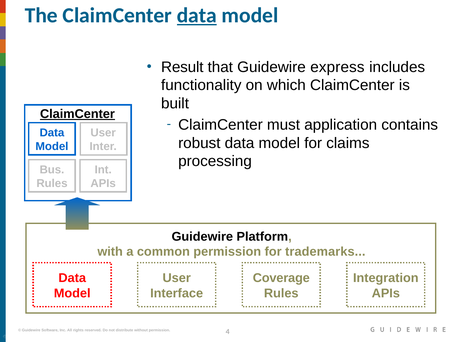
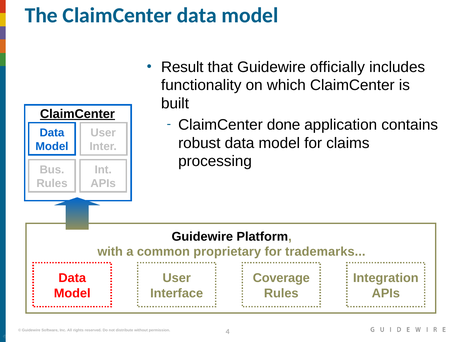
data at (197, 15) underline: present -> none
express: express -> officially
must: must -> done
common permission: permission -> proprietary
